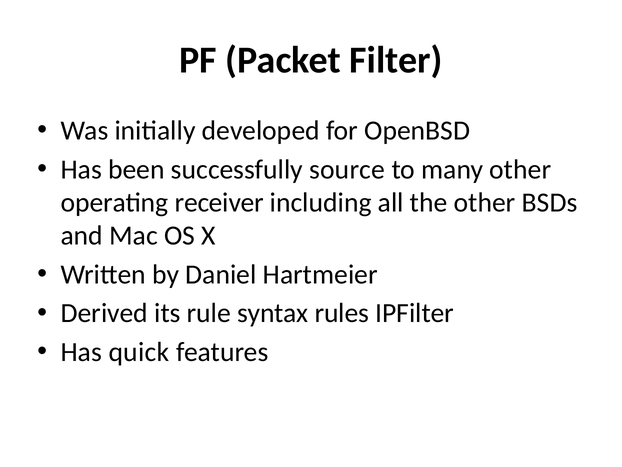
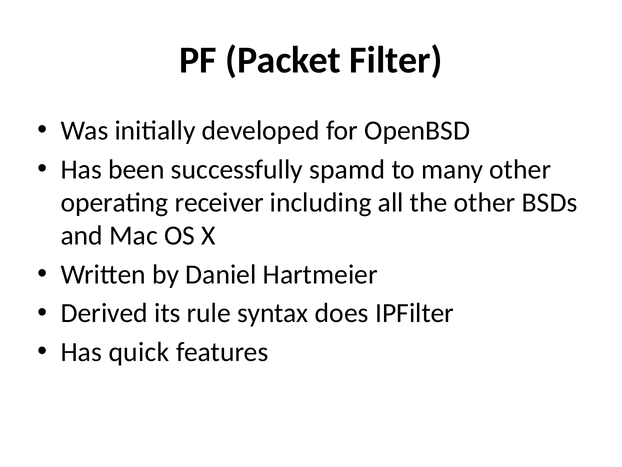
source: source -> spamd
rules: rules -> does
